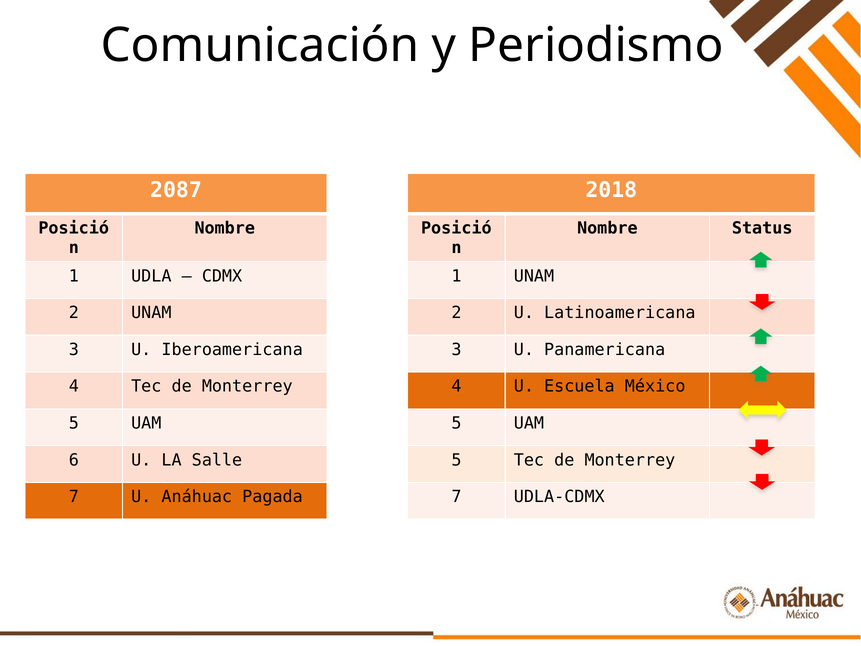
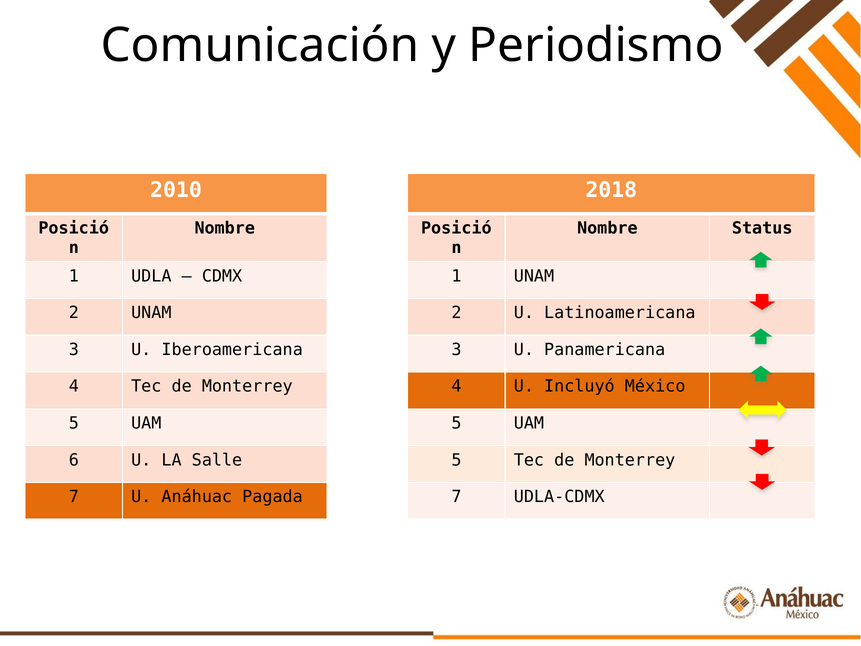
2087: 2087 -> 2010
Escuela: Escuela -> Incluyó
